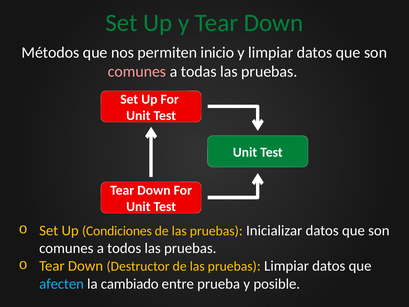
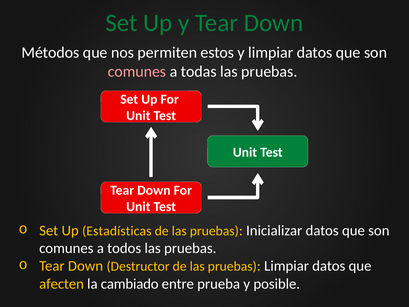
inicio: inicio -> estos
Condiciones: Condiciones -> Estadísticas
afecten colour: light blue -> yellow
